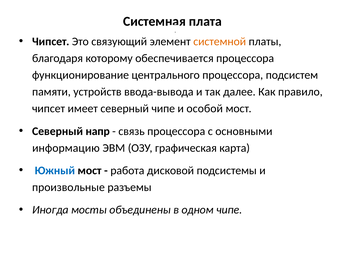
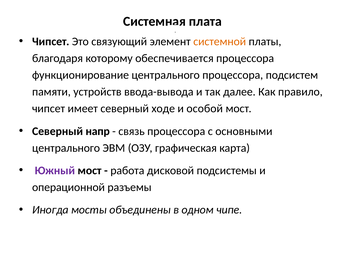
северный чипе: чипе -> ходе
информацию at (66, 148): информацию -> центрального
Южный colour: blue -> purple
произвольные: произвольные -> операционной
